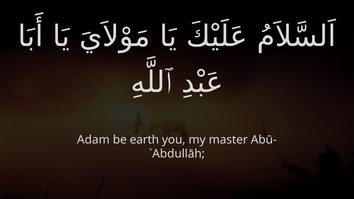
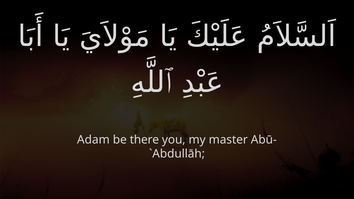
earth: earth -> there
